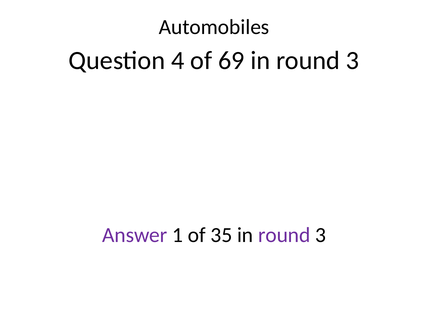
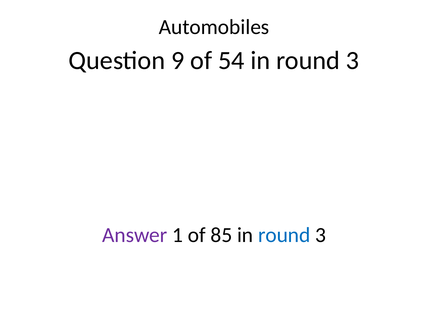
4: 4 -> 9
69: 69 -> 54
35: 35 -> 85
round at (284, 235) colour: purple -> blue
